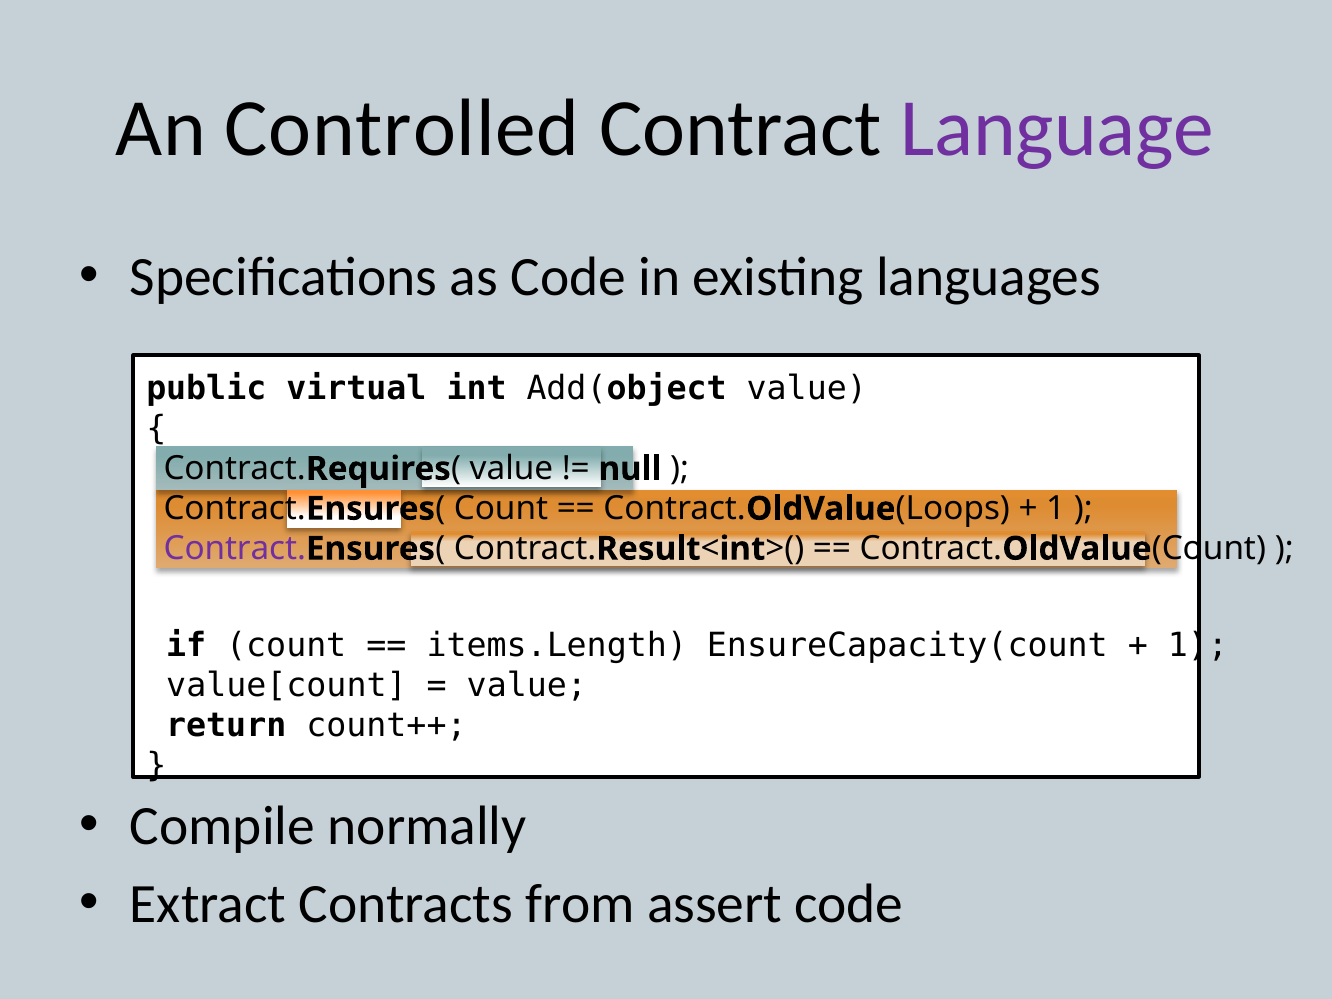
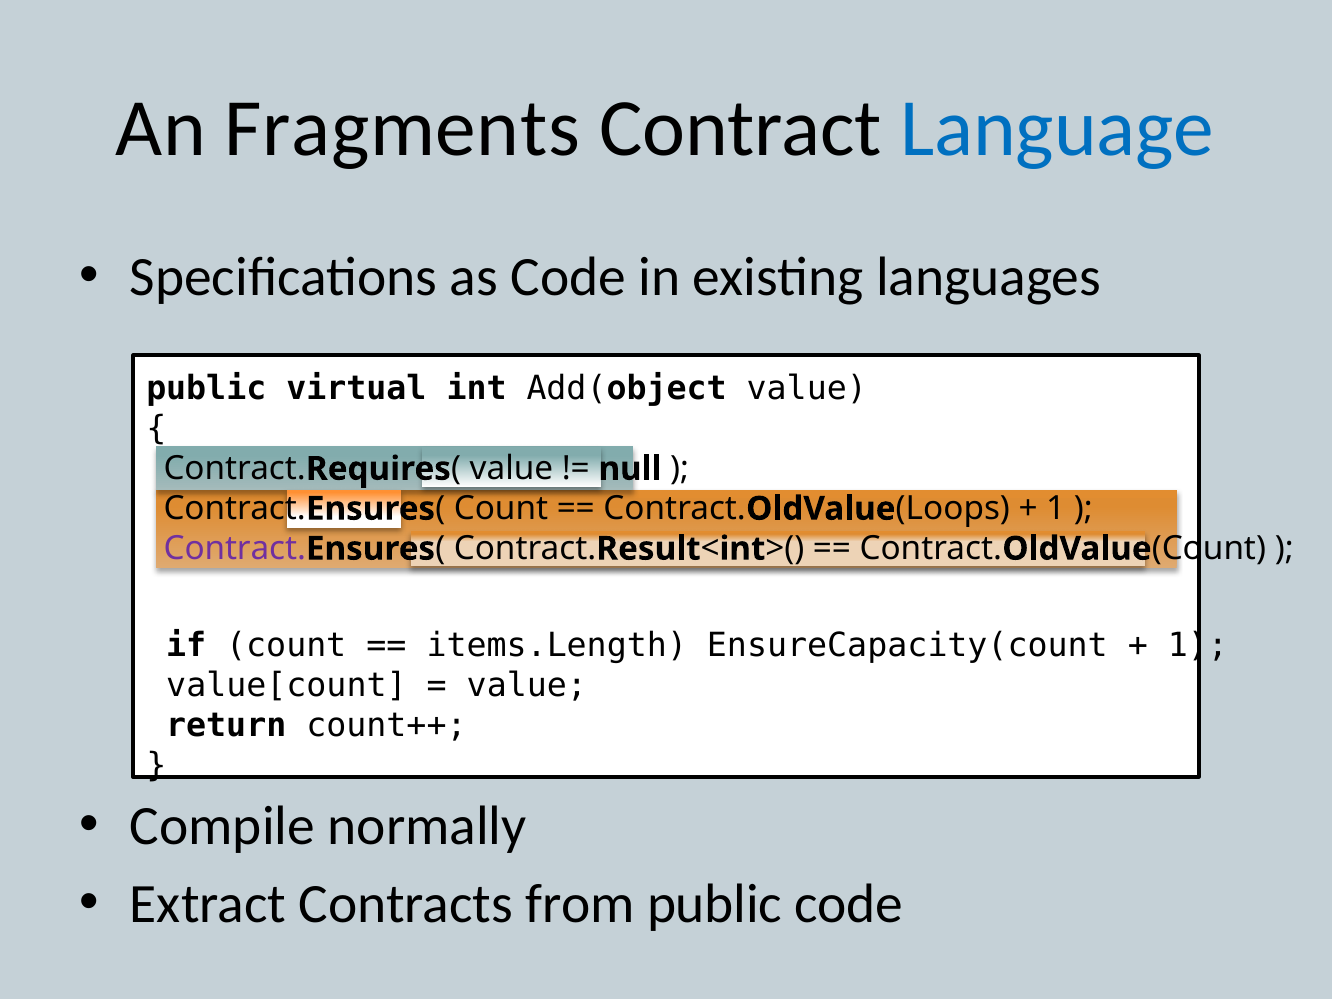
Controlled: Controlled -> Fragments
Language colour: purple -> blue
from assert: assert -> public
